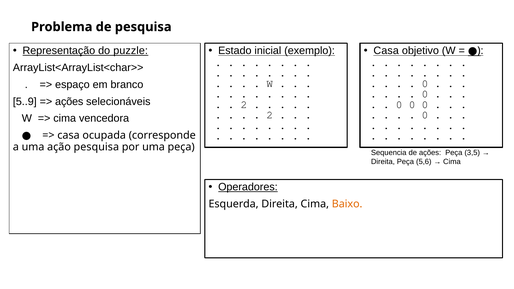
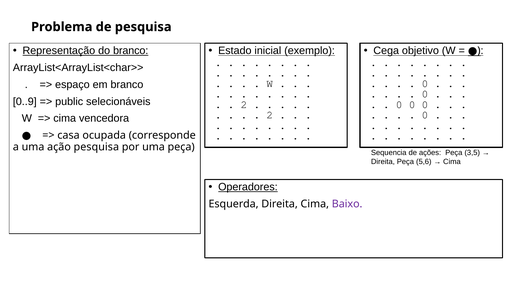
do puzzle: puzzle -> branco
Casa at (386, 51): Casa -> Cega
5..9: 5..9 -> 0..9
ações at (69, 102): ações -> public
Baixo colour: orange -> purple
